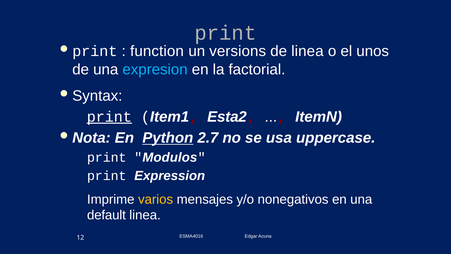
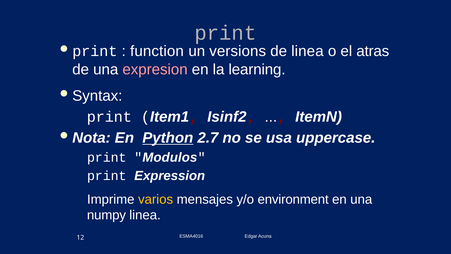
unos: unos -> atras
expresion colour: light blue -> pink
factorial: factorial -> learning
print at (109, 117) underline: present -> none
Esta2: Esta2 -> Isinf2
nonegativos: nonegativos -> environment
default: default -> numpy
